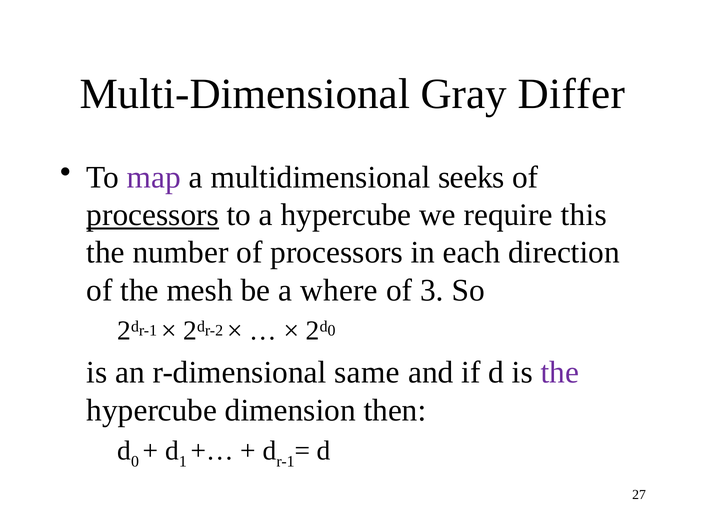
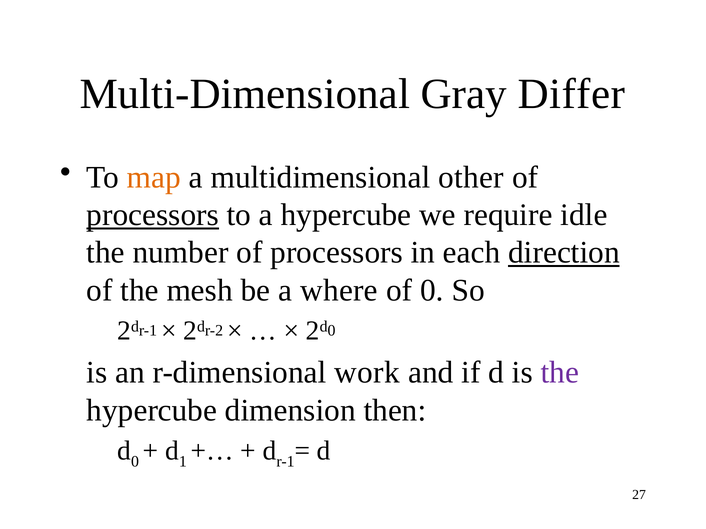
map colour: purple -> orange
seeks: seeks -> other
this: this -> idle
direction underline: none -> present
of 3: 3 -> 0
same: same -> work
